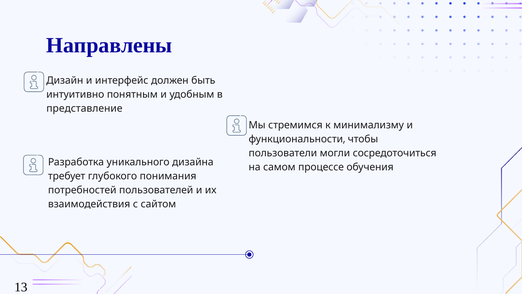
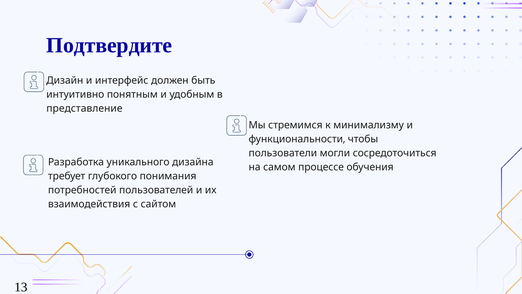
Направлены: Направлены -> Подтвердите
